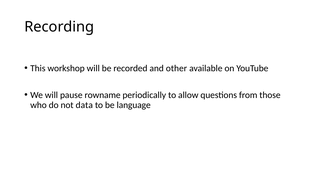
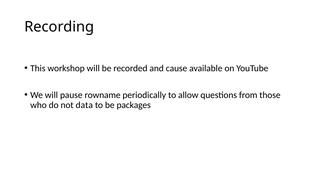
other: other -> cause
language: language -> packages
